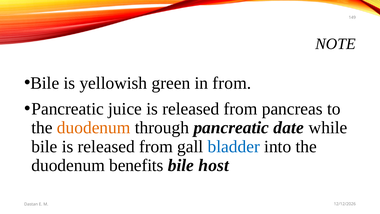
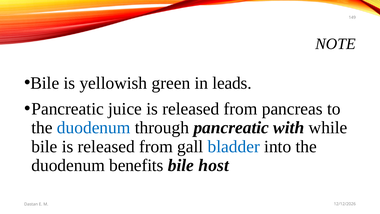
in from: from -> leads
duodenum at (94, 127) colour: orange -> blue
date: date -> with
